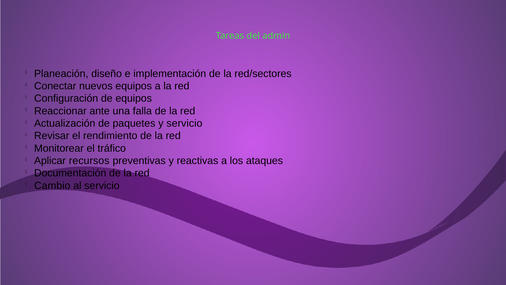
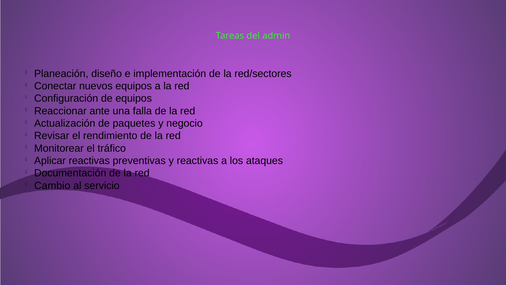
y servicio: servicio -> negocio
Aplicar recursos: recursos -> reactivas
